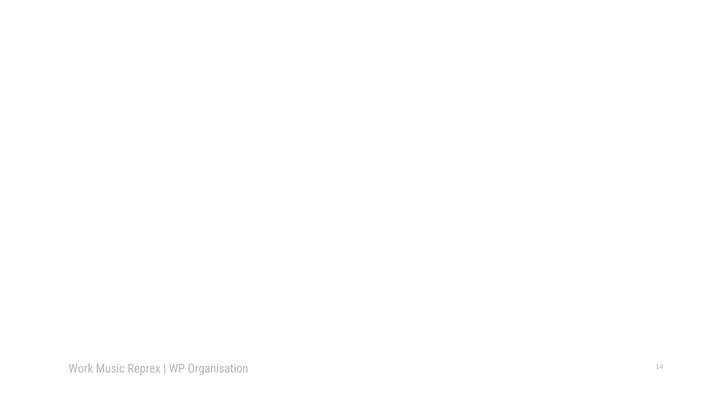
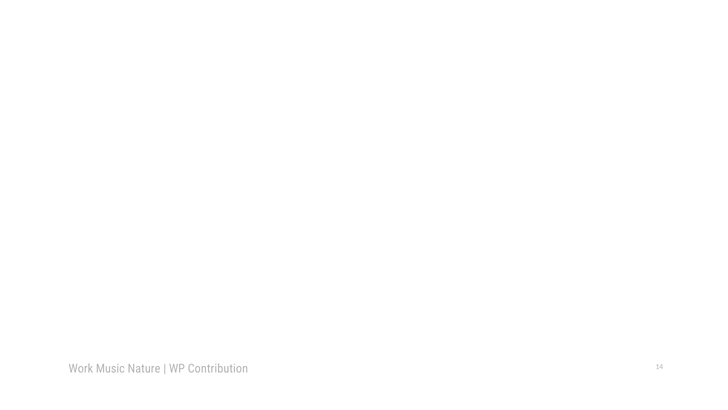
Reprex: Reprex -> Nature
Organisation: Organisation -> Contribution
